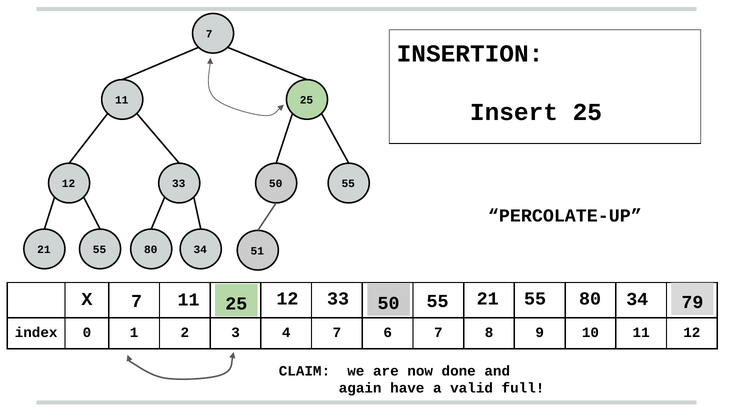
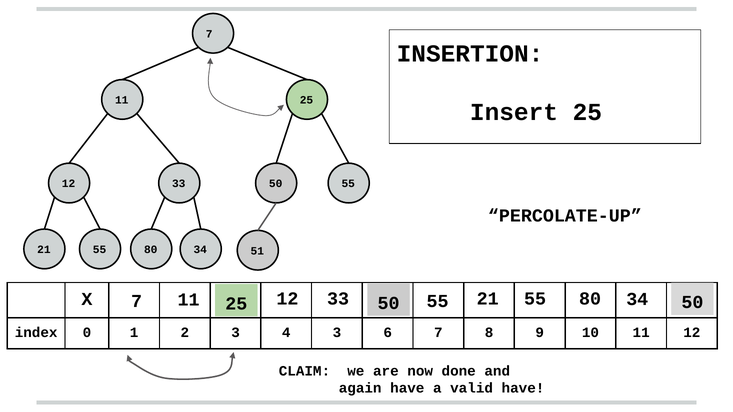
80 79: 79 -> 50
4 7: 7 -> 3
valid full: full -> have
